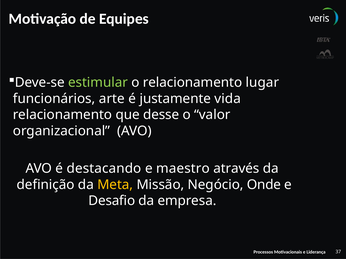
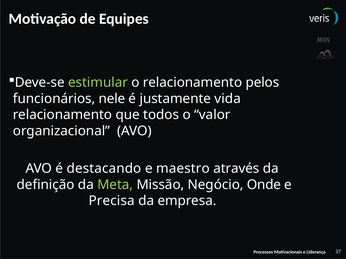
lugar: lugar -> pelos
arte: arte -> nele
desse: desse -> todos
Meta colour: yellow -> light green
Desafio: Desafio -> Precisa
